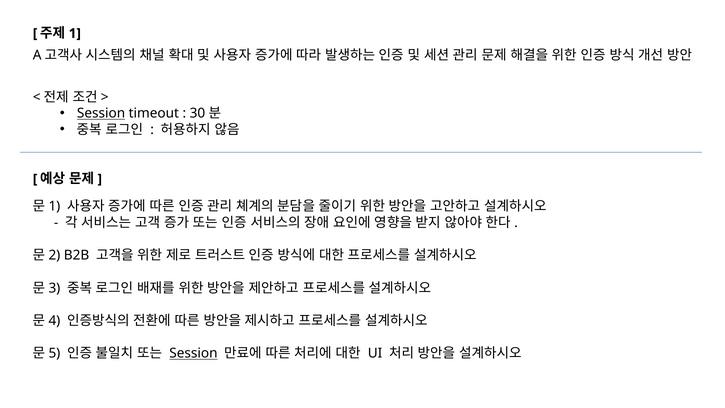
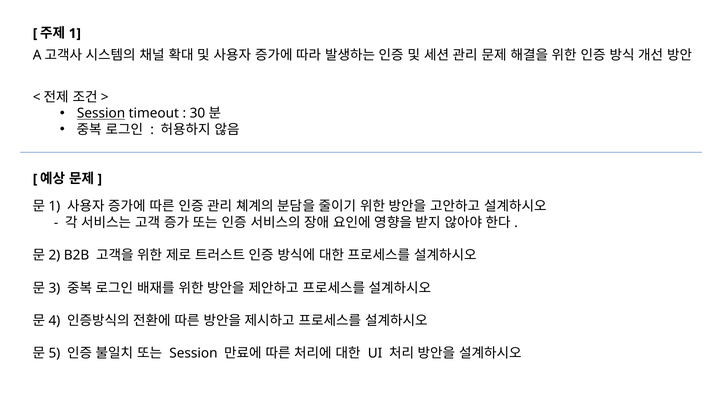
Session at (193, 353) underline: present -> none
